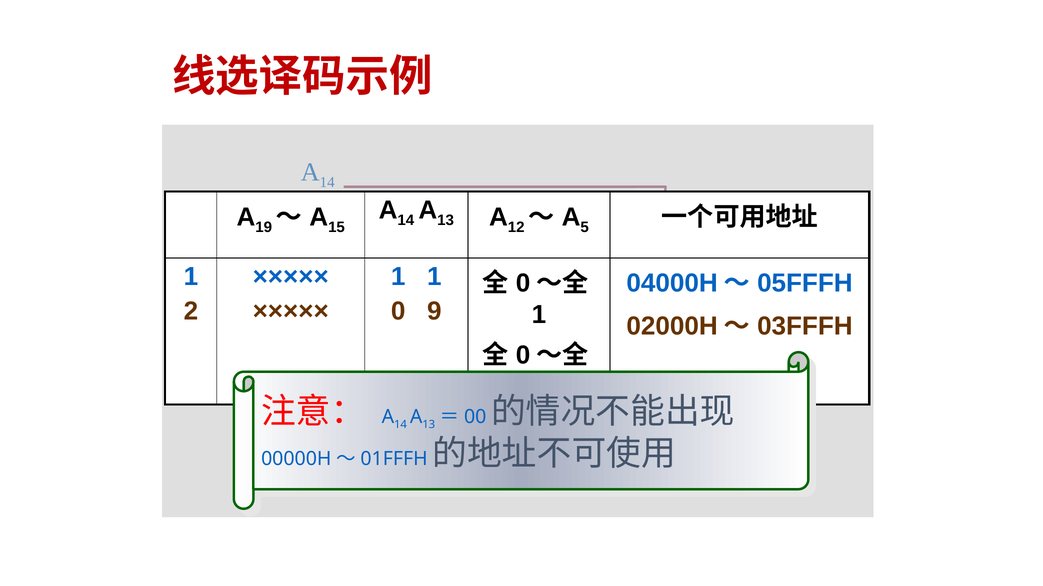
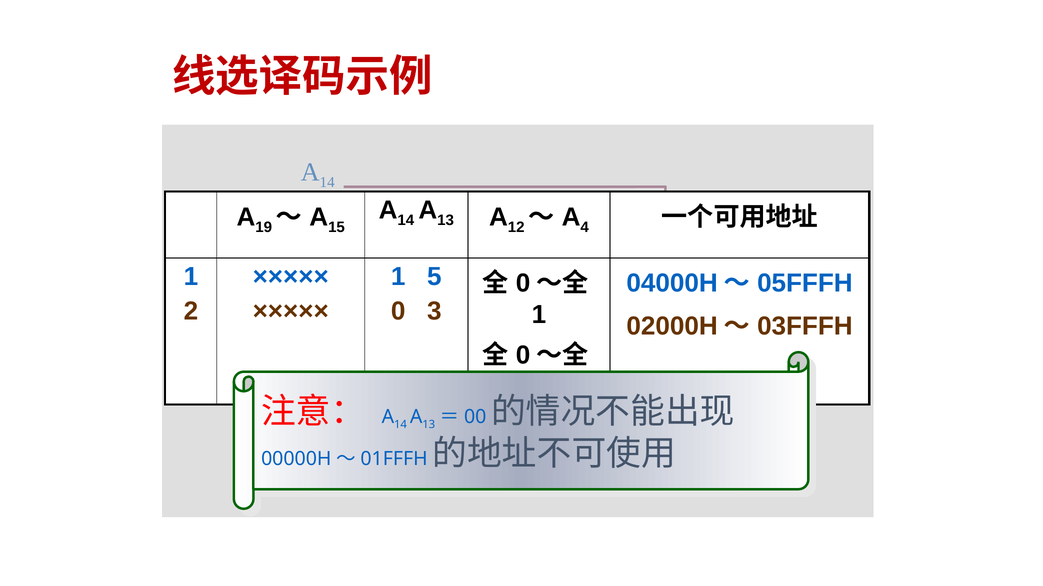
5: 5 -> 4
1 1: 1 -> 5
9: 9 -> 3
